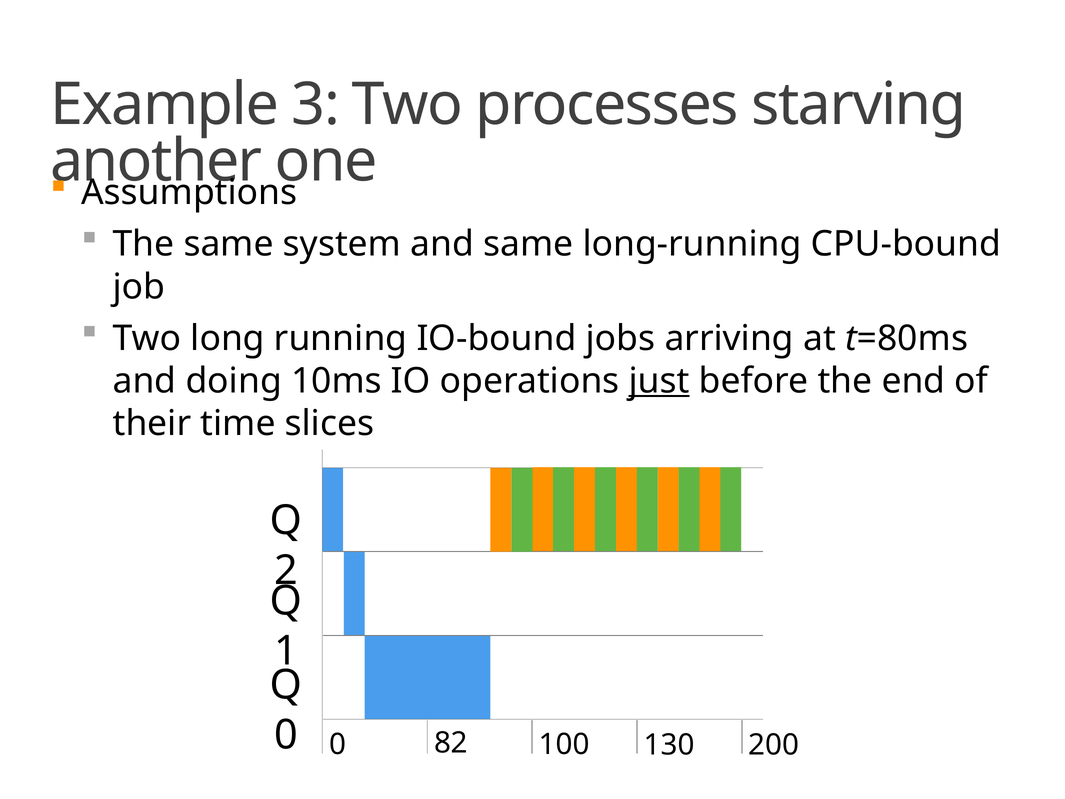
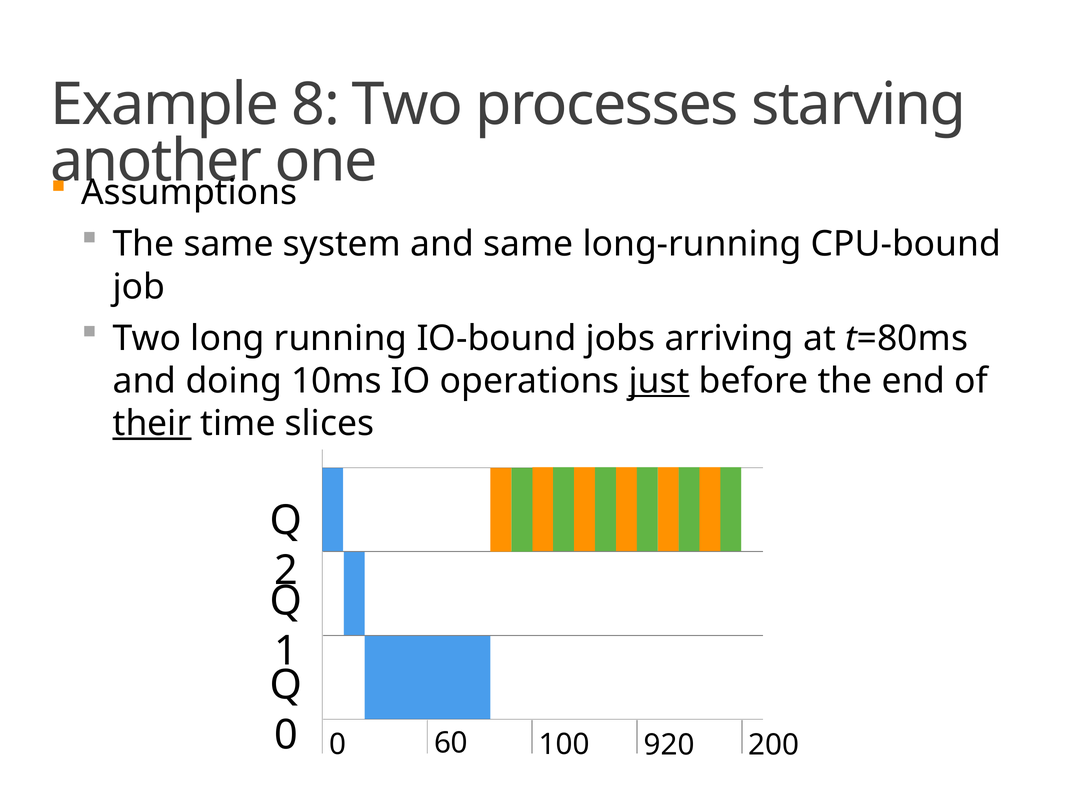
3: 3 -> 8
their underline: none -> present
82: 82 -> 60
130: 130 -> 920
